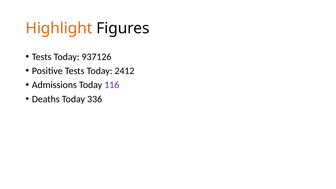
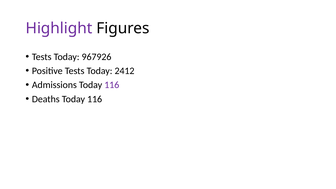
Highlight colour: orange -> purple
937126: 937126 -> 967926
Deaths Today 336: 336 -> 116
